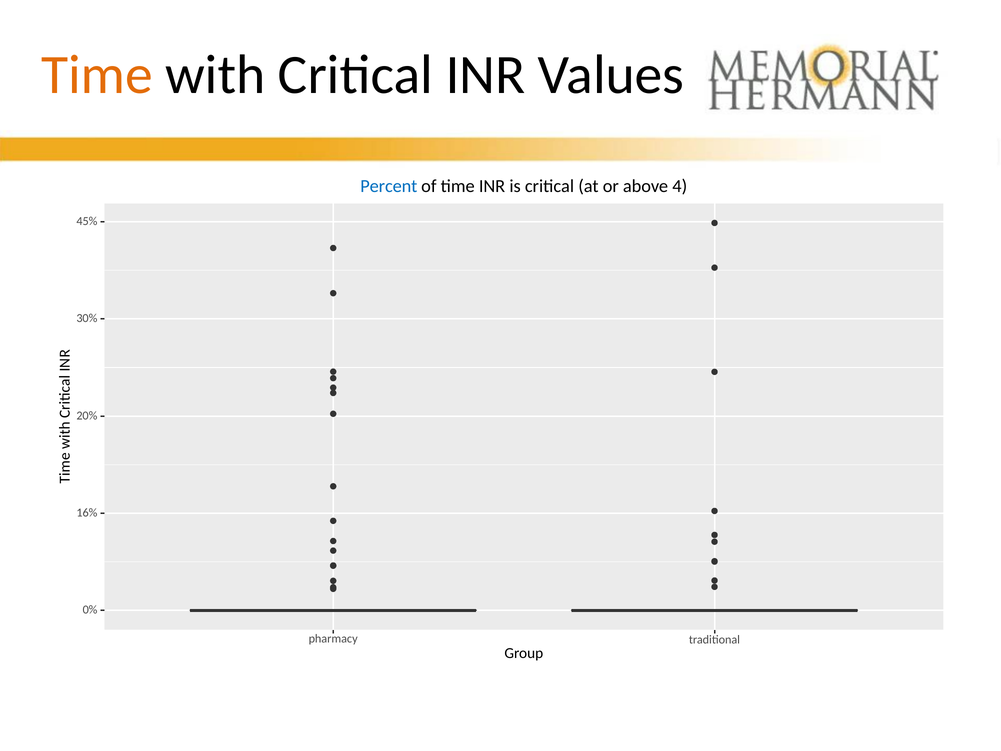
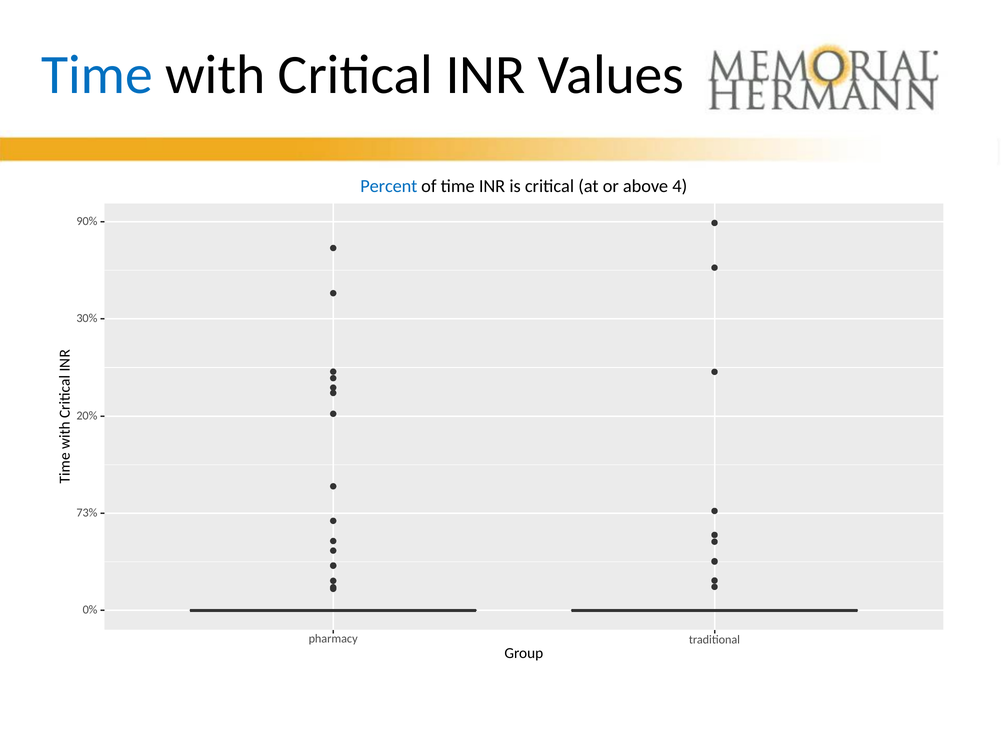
Time at (97, 75) colour: orange -> blue
45%: 45% -> 90%
16%: 16% -> 73%
